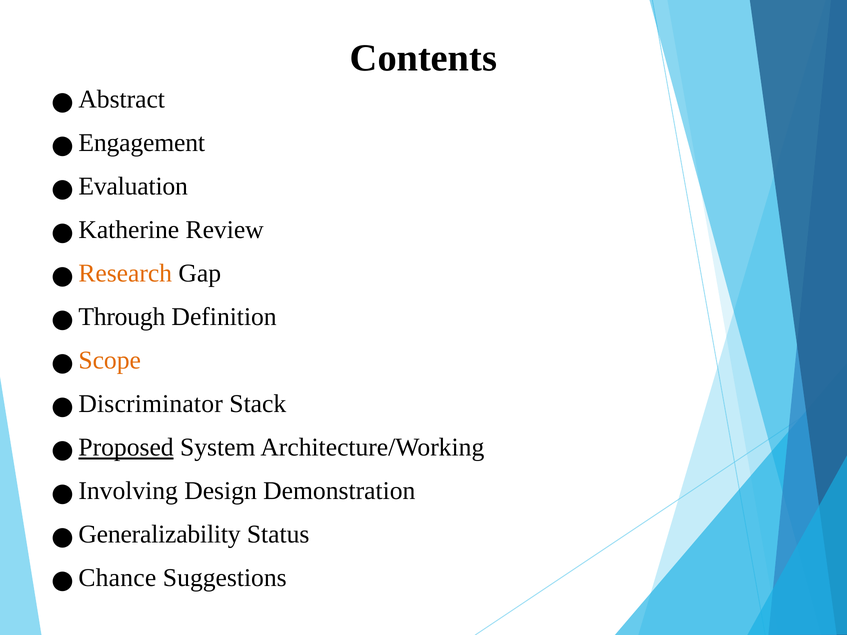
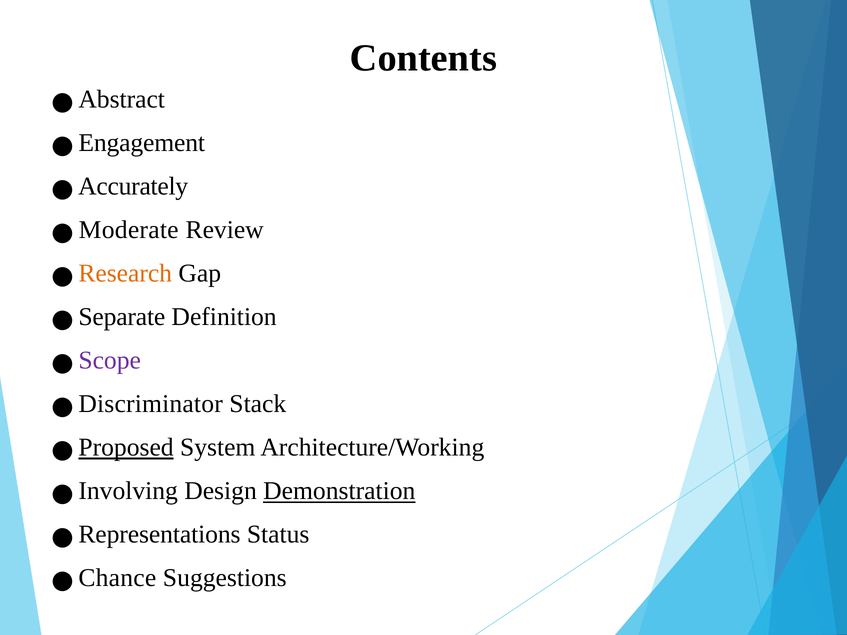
Evaluation: Evaluation -> Accurately
Katherine: Katherine -> Moderate
Through: Through -> Separate
Scope colour: orange -> purple
Demonstration underline: none -> present
Generalizability: Generalizability -> Representations
